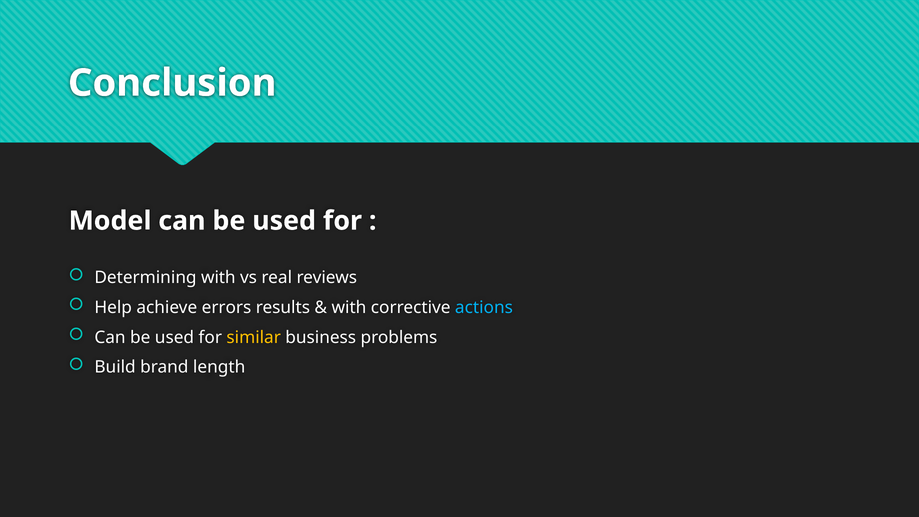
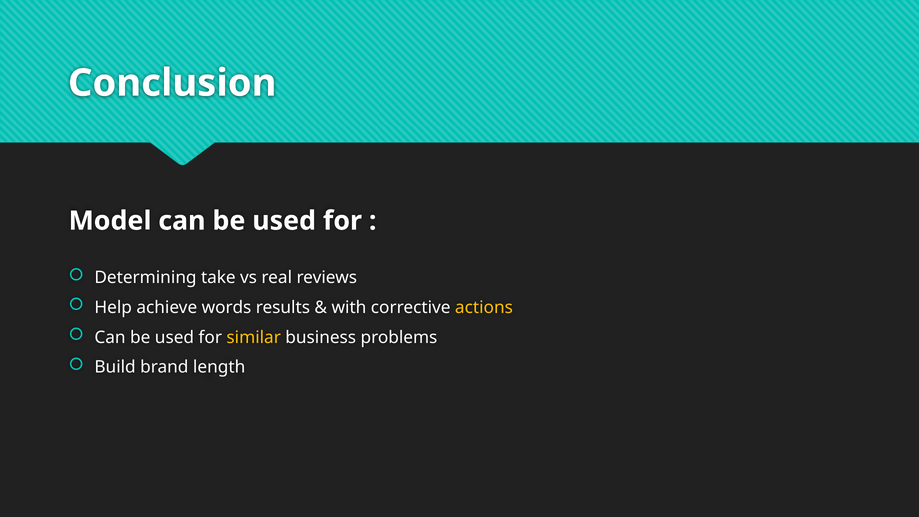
Determining with: with -> take
errors: errors -> words
actions colour: light blue -> yellow
